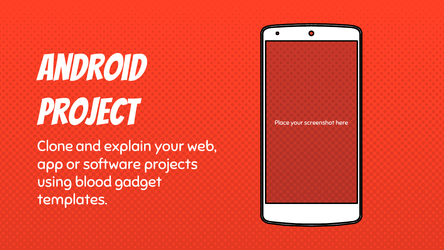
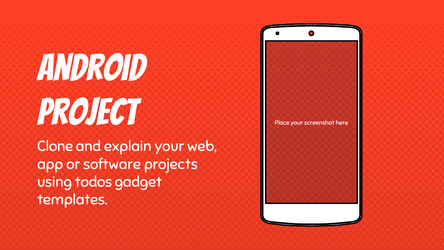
blood: blood -> todos
